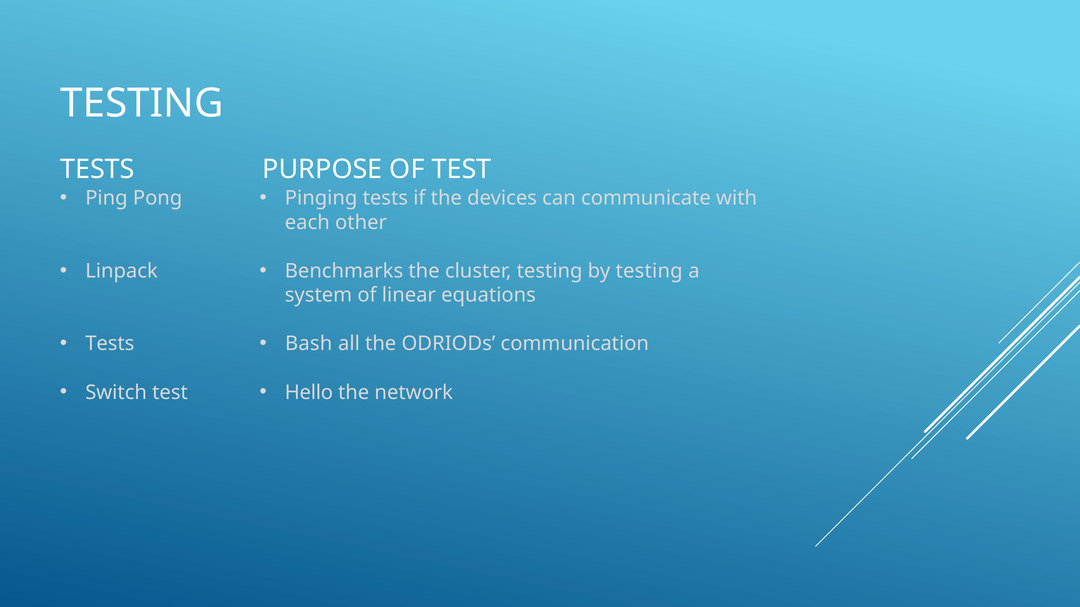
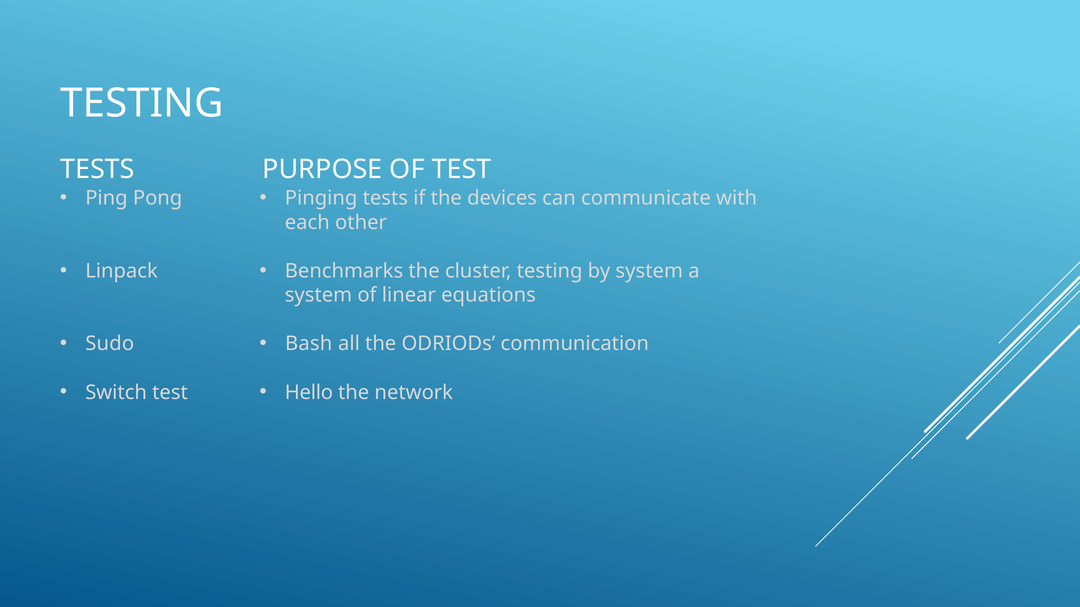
by testing: testing -> system
Tests at (110, 344): Tests -> Sudo
